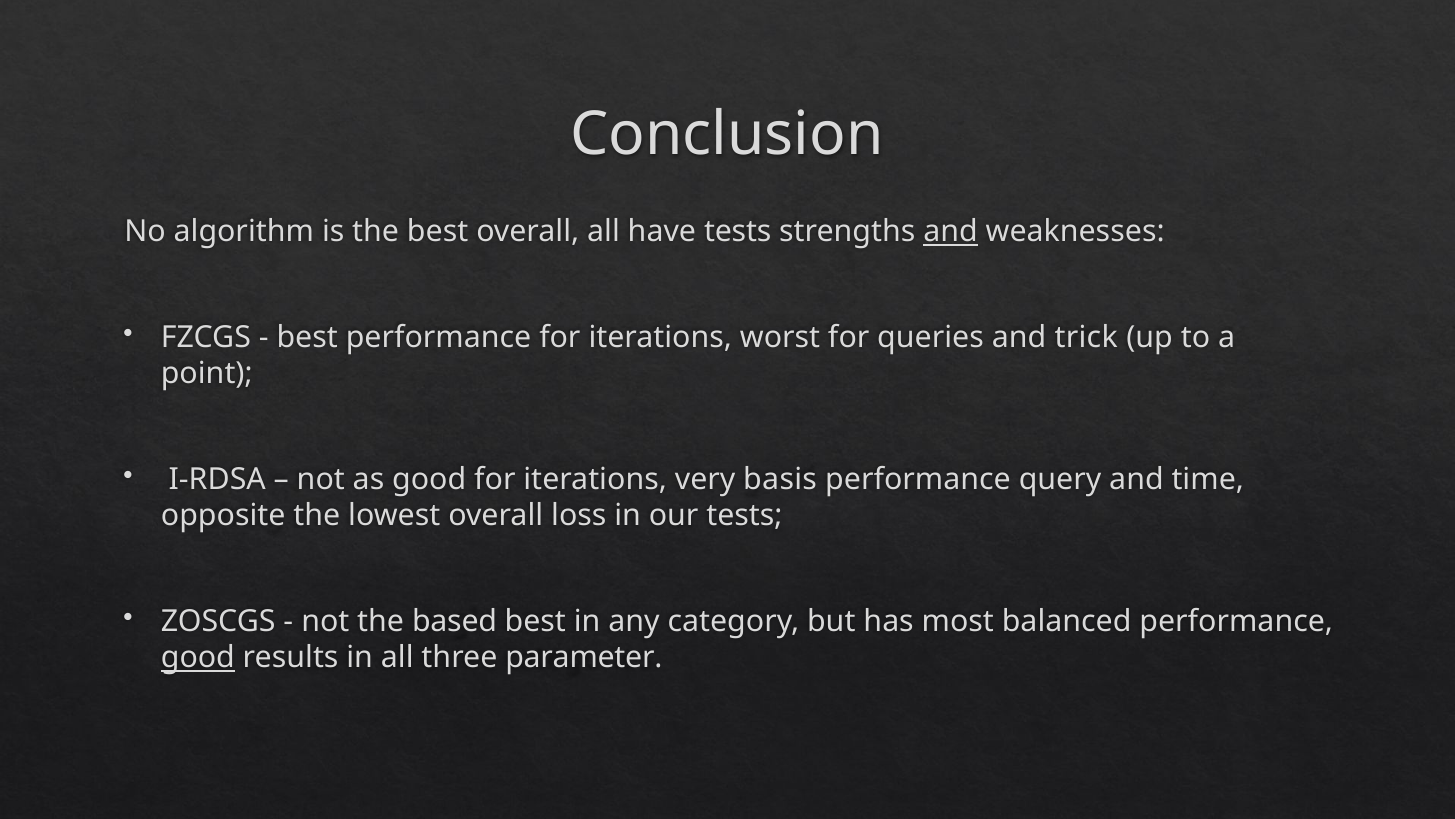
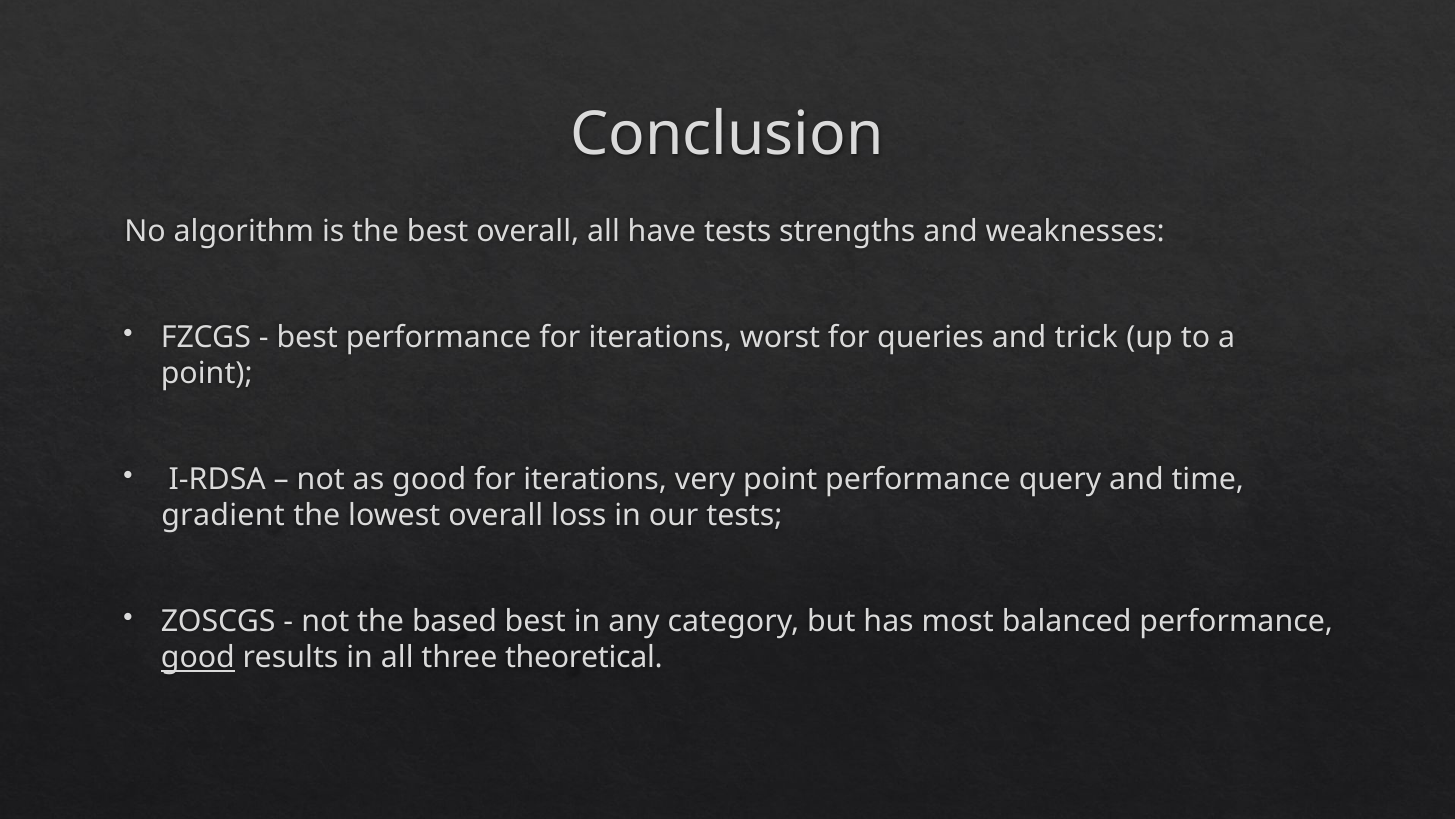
and at (951, 231) underline: present -> none
very basis: basis -> point
opposite: opposite -> gradient
parameter: parameter -> theoretical
